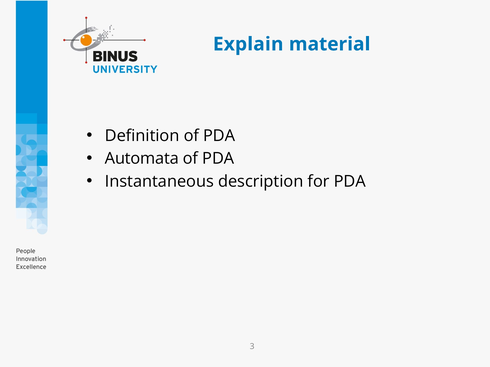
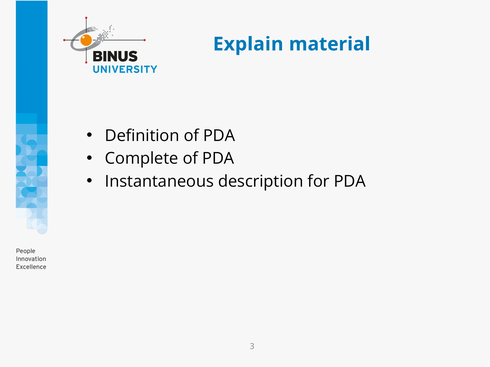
Automata: Automata -> Complete
